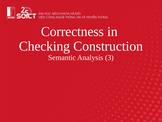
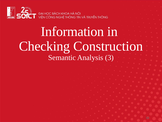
Correctness: Correctness -> Information
